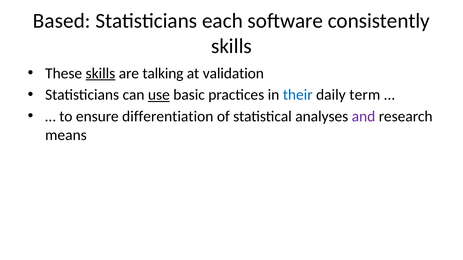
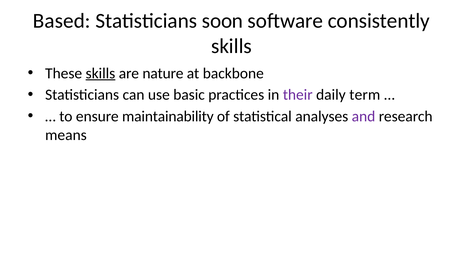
each: each -> soon
talking: talking -> nature
validation: validation -> backbone
use underline: present -> none
their colour: blue -> purple
differentiation: differentiation -> maintainability
